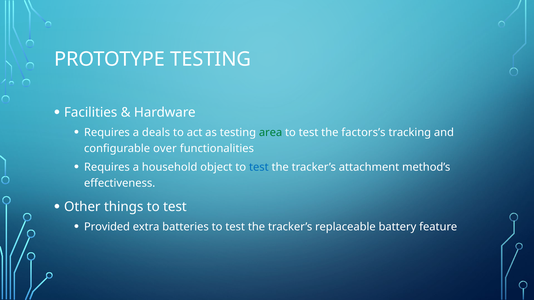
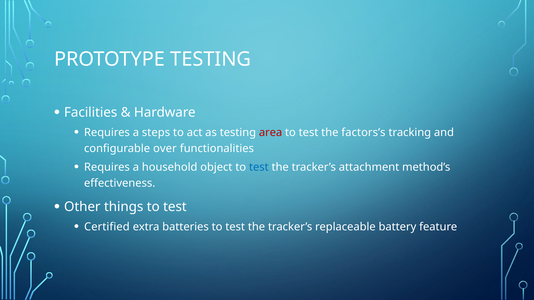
deals: deals -> steps
area colour: green -> red
Provided: Provided -> Certified
